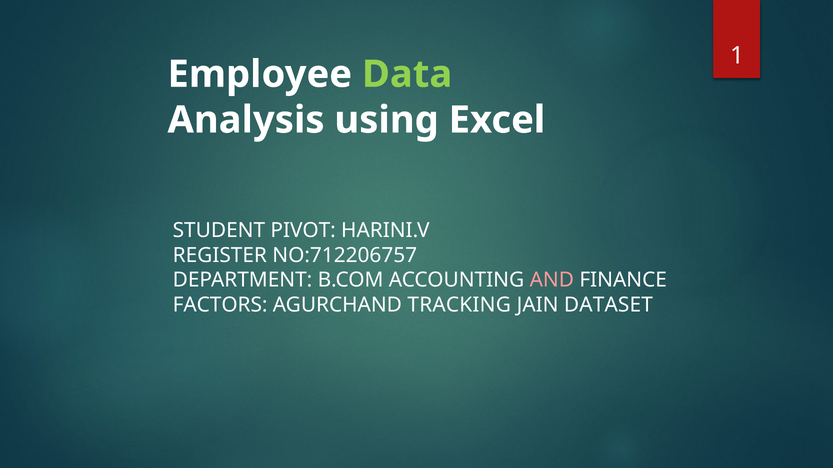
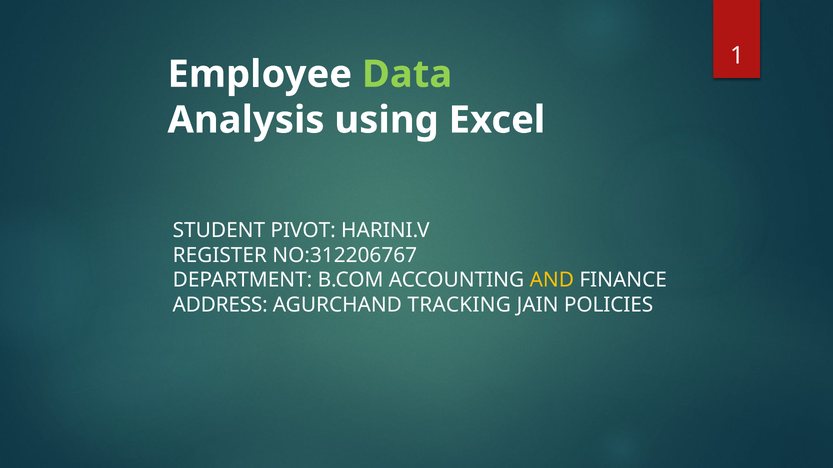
NO:712206757: NO:712206757 -> NO:312206767
AND colour: pink -> yellow
FACTORS: FACTORS -> ADDRESS
DATASET: DATASET -> POLICIES
